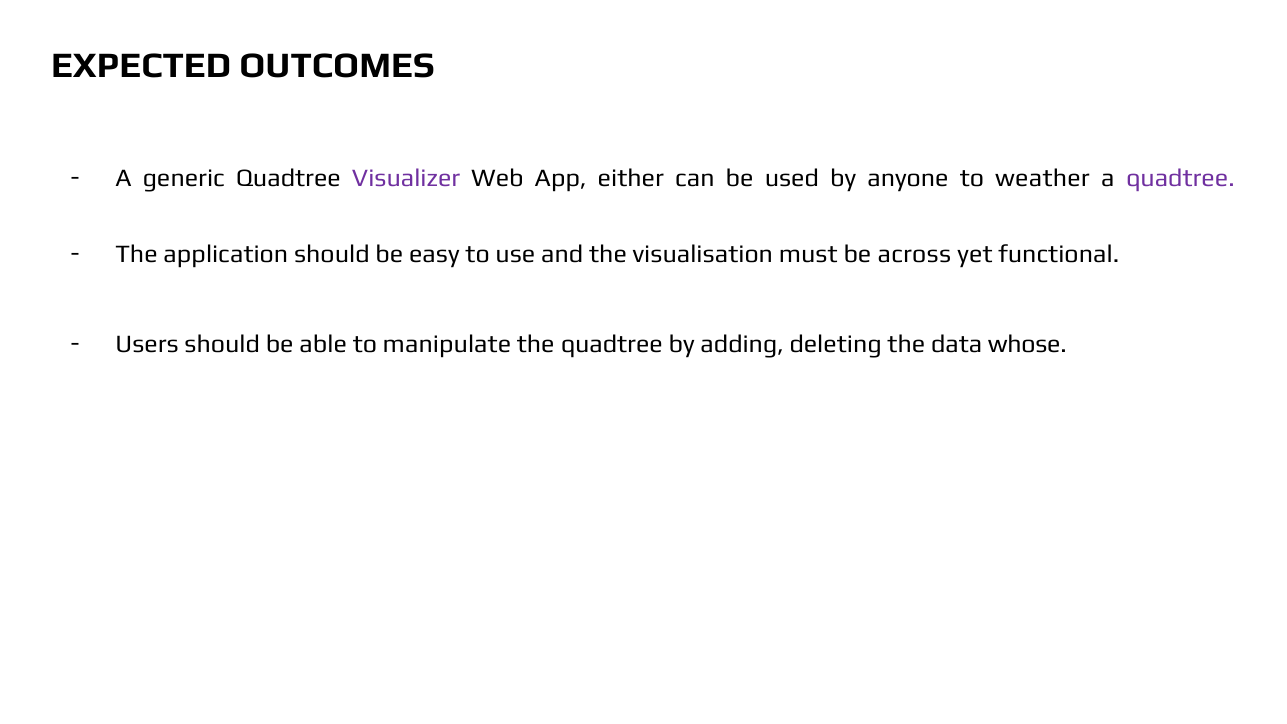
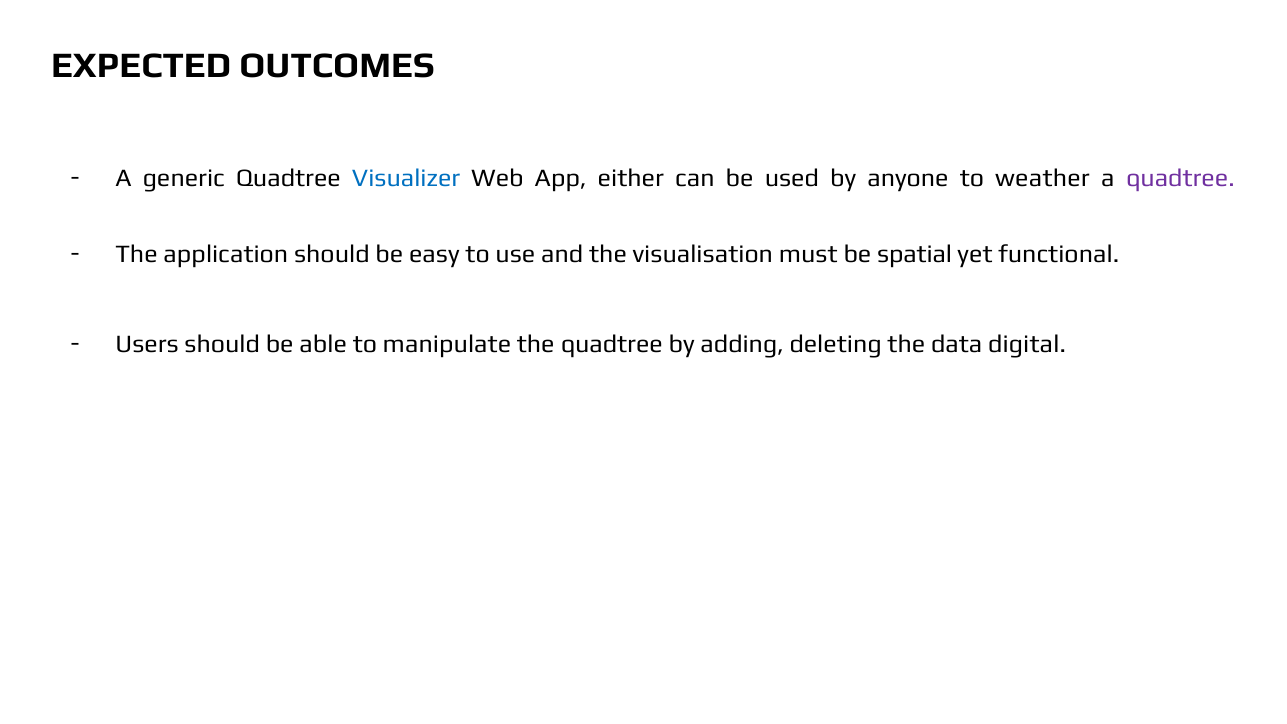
Visualizer colour: purple -> blue
across: across -> spatial
whose: whose -> digital
